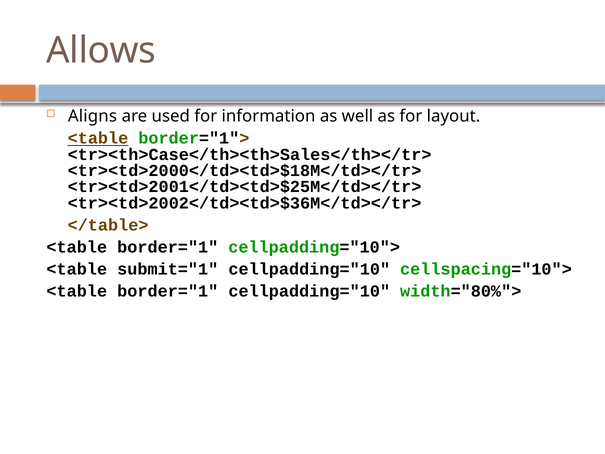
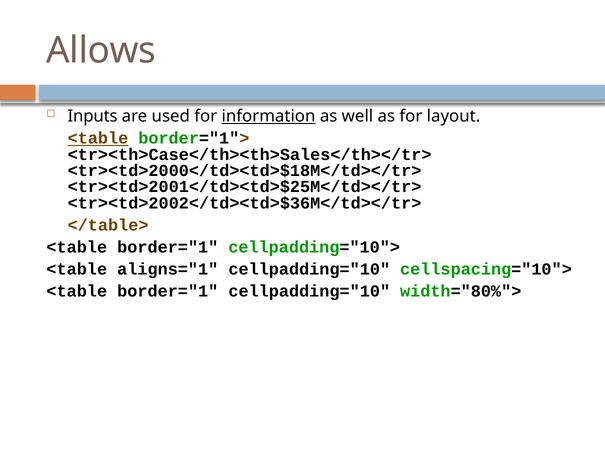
Aligns: Aligns -> Inputs
information underline: none -> present
submit="1: submit="1 -> aligns="1
